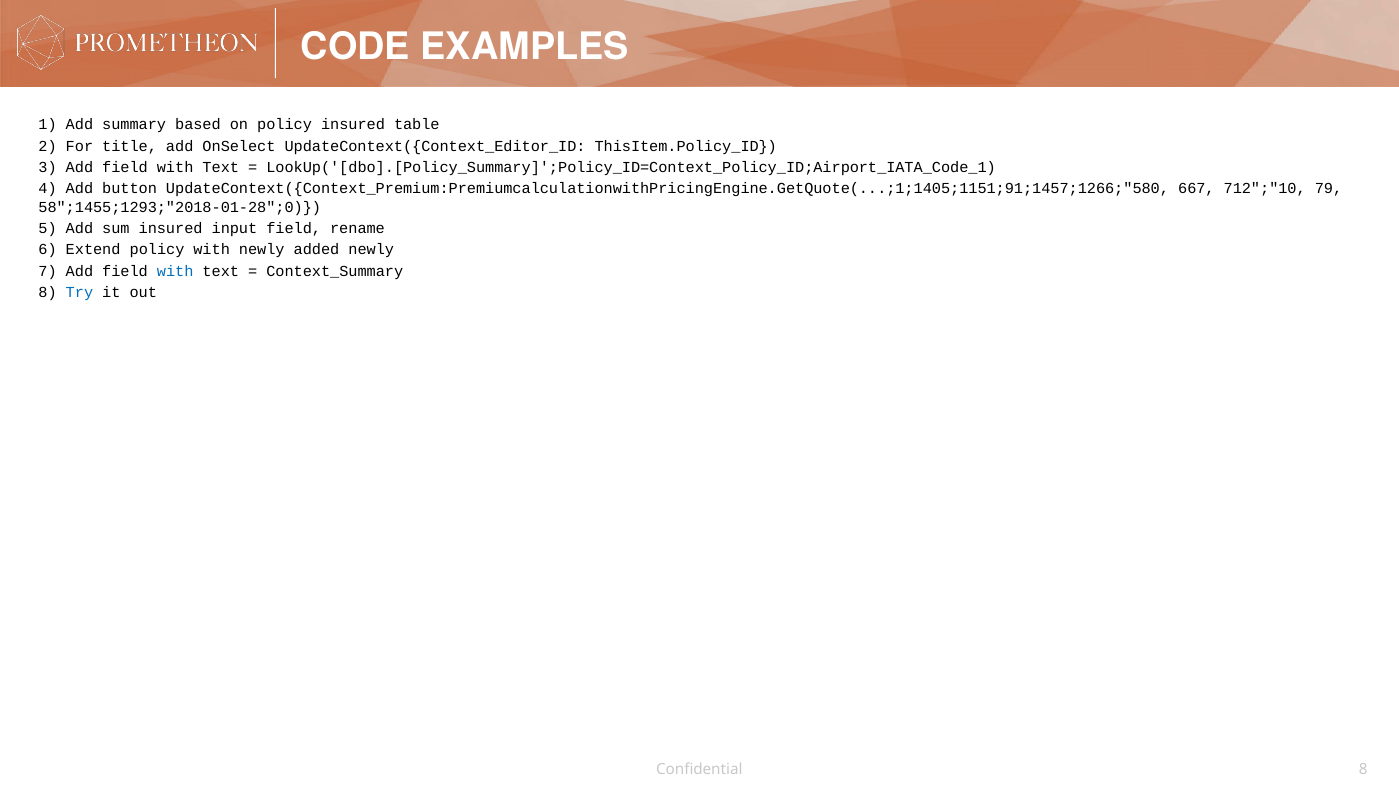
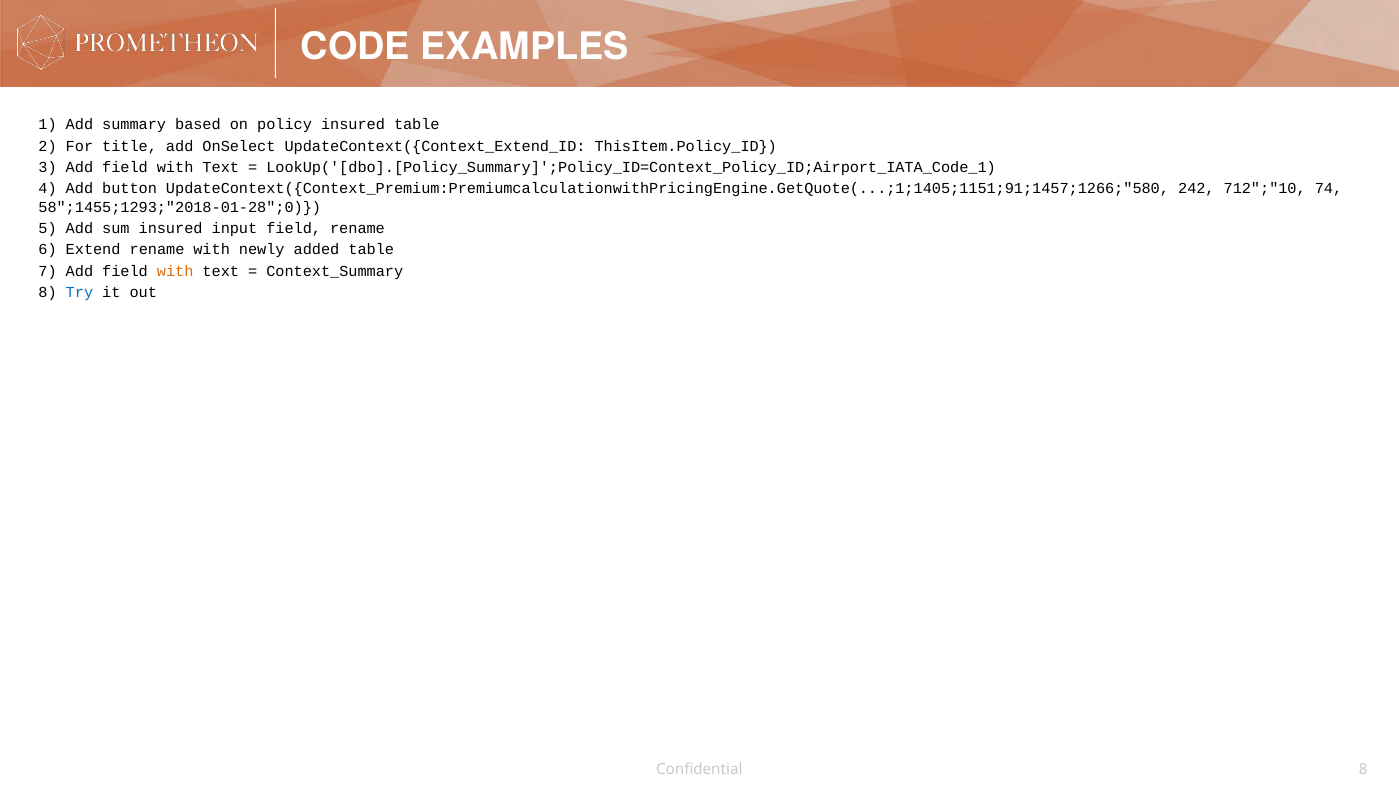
UpdateContext({Context_Editor_ID: UpdateContext({Context_Editor_ID -> UpdateContext({Context_Extend_ID
667: 667 -> 242
79: 79 -> 74
Extend policy: policy -> rename
added newly: newly -> table
with at (175, 271) colour: blue -> orange
